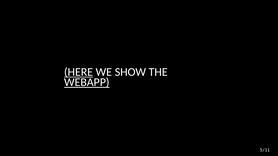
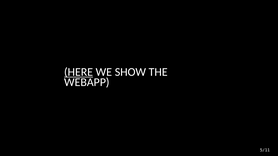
WEBAPP underline: present -> none
